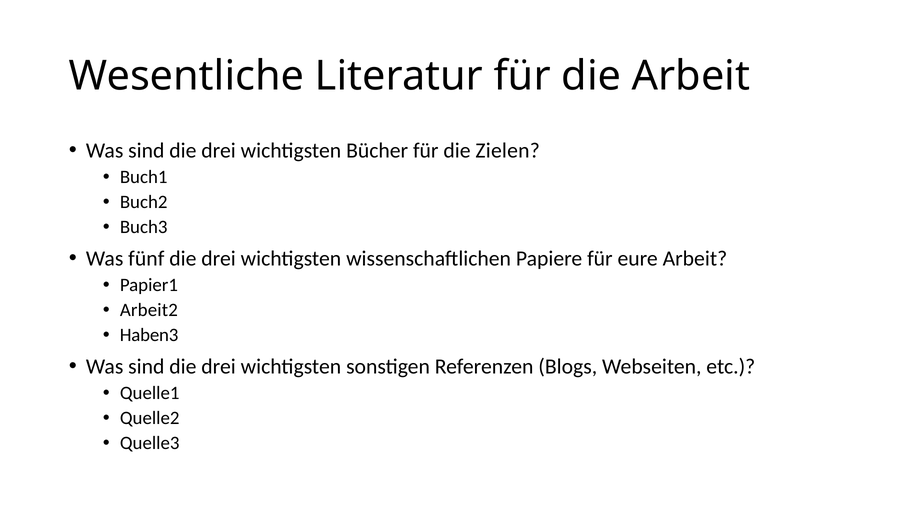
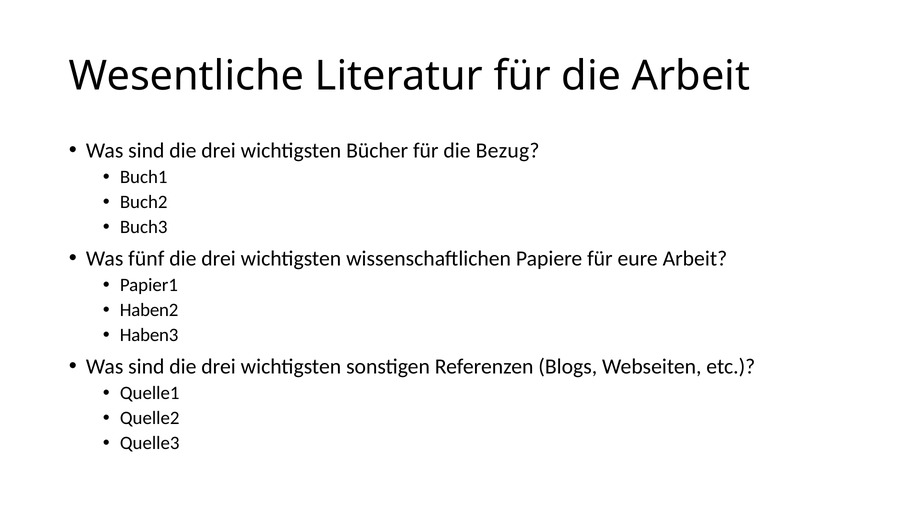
Zielen: Zielen -> Bezug
Arbeit2: Arbeit2 -> Haben2
